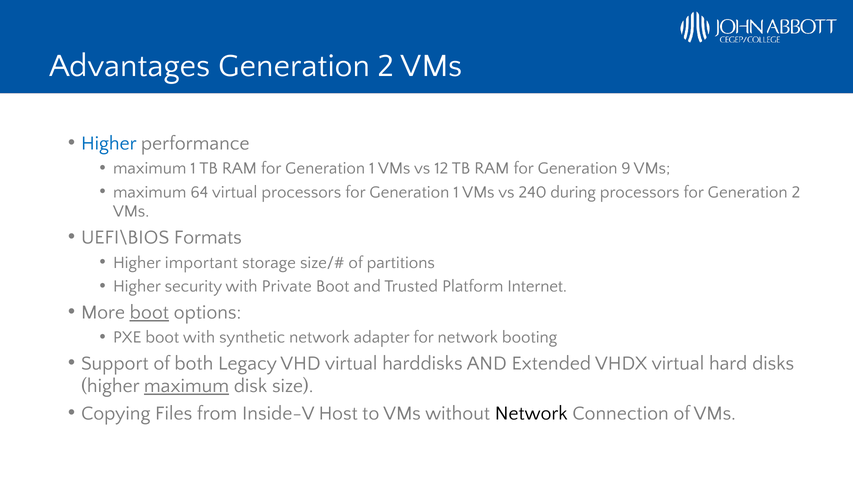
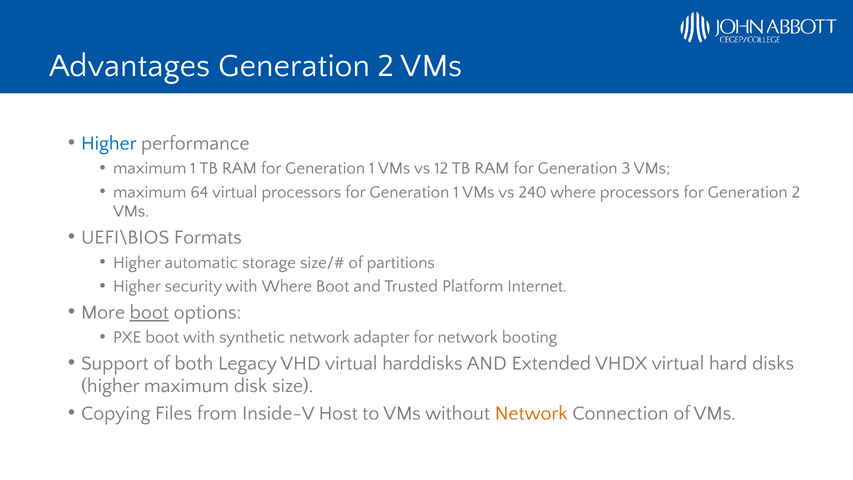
9: 9 -> 3
240 during: during -> where
important: important -> automatic
with Private: Private -> Where
maximum at (187, 386) underline: present -> none
Network at (531, 413) colour: black -> orange
